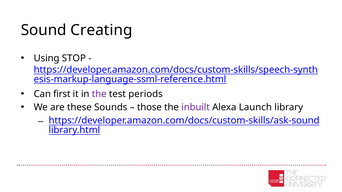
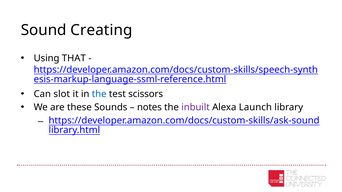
STOP: STOP -> THAT
first: first -> slot
the at (99, 94) colour: purple -> blue
periods: periods -> scissors
those: those -> notes
